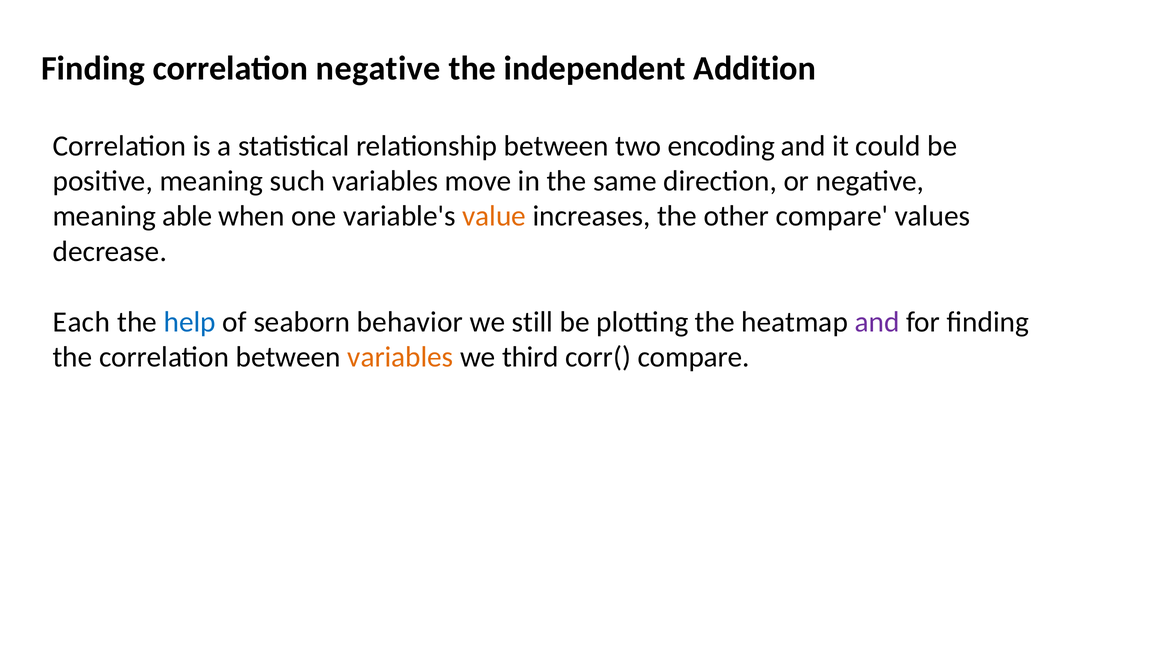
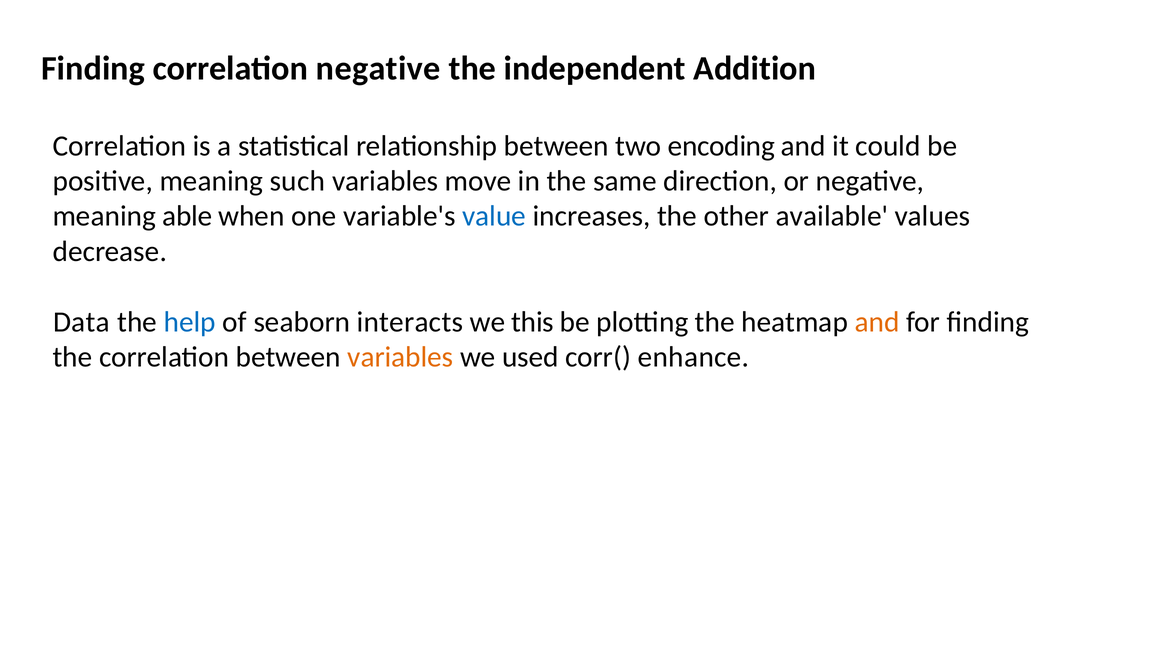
value colour: orange -> blue
other compare: compare -> available
Each: Each -> Data
behavior: behavior -> interacts
still: still -> this
and at (877, 322) colour: purple -> orange
third: third -> used
corr( compare: compare -> enhance
